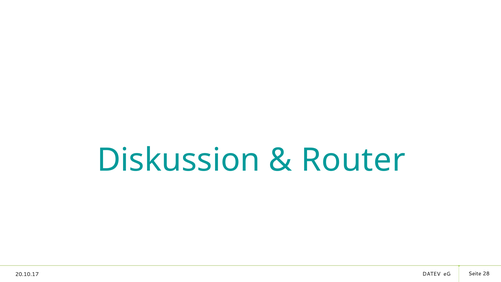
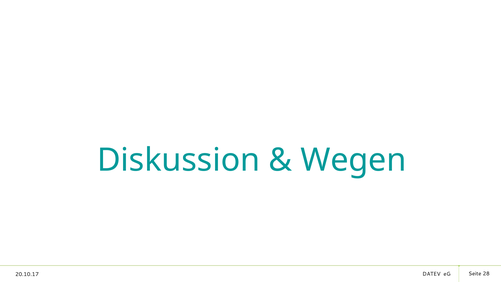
Router: Router -> Wegen
